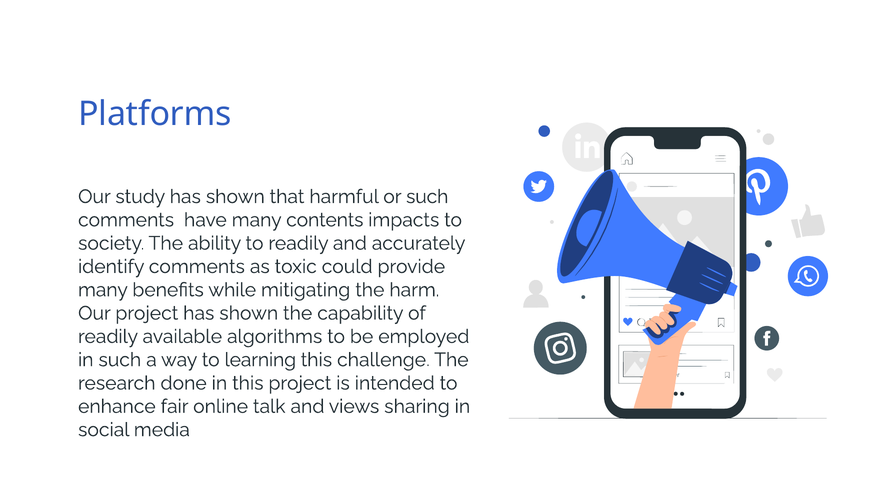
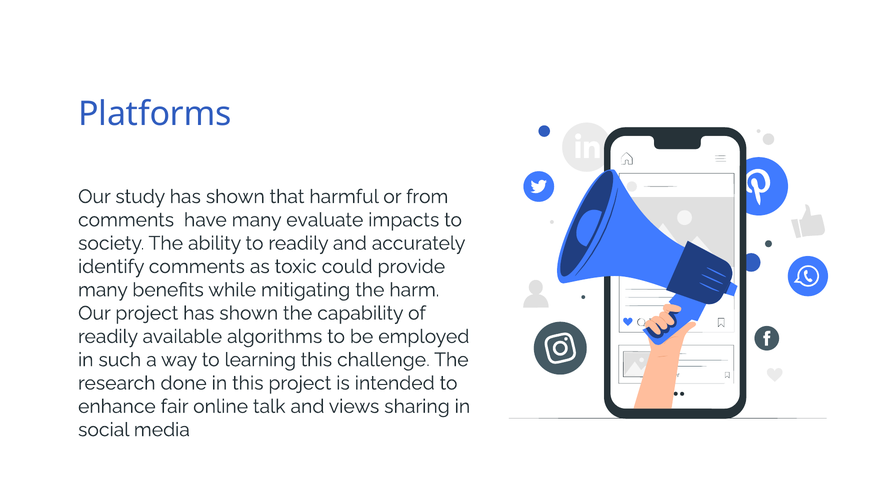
or such: such -> from
contents: contents -> evaluate
